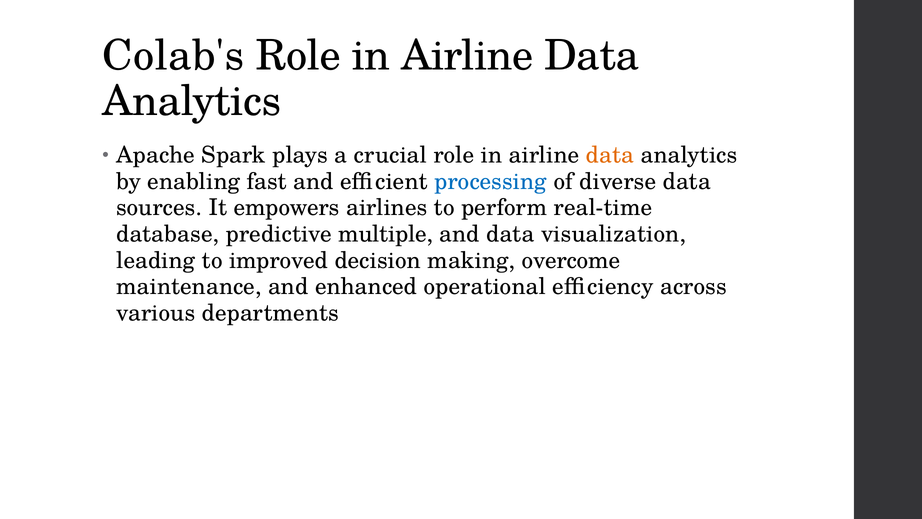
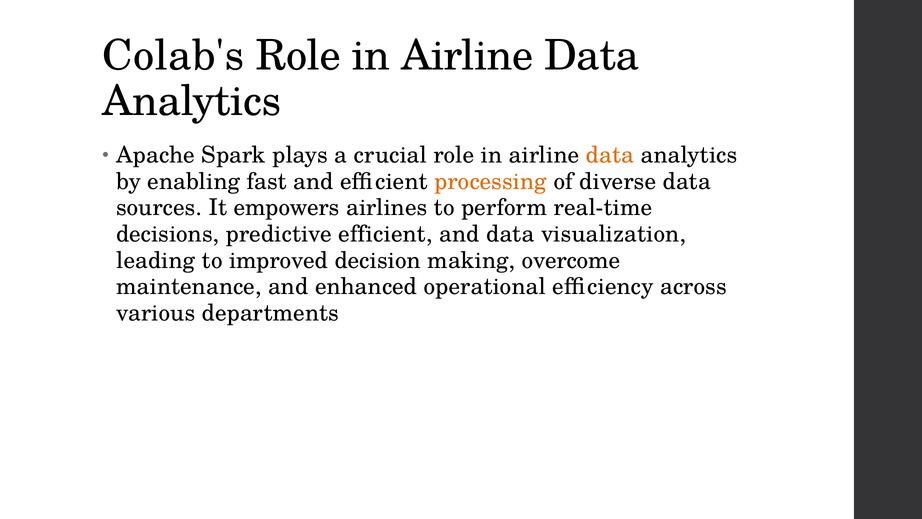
processing colour: blue -> orange
database: database -> decisions
predictive multiple: multiple -> efficient
